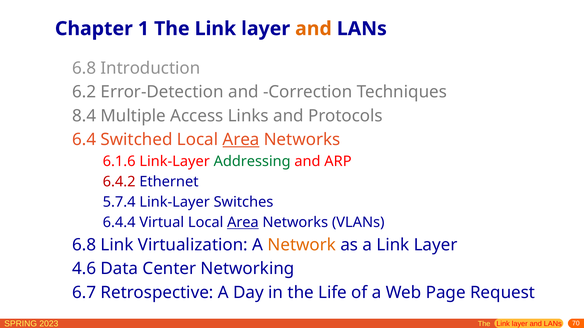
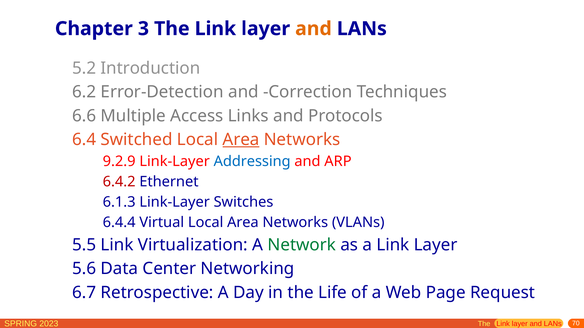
1: 1 -> 3
6.8 at (84, 68): 6.8 -> 5.2
8.4: 8.4 -> 6.6
6.1.6: 6.1.6 -> 9.2.9
Addressing colour: green -> blue
5.7.4: 5.7.4 -> 6.1.3
Area at (243, 223) underline: present -> none
6.8 at (84, 245): 6.8 -> 5.5
Network colour: orange -> green
4.6: 4.6 -> 5.6
